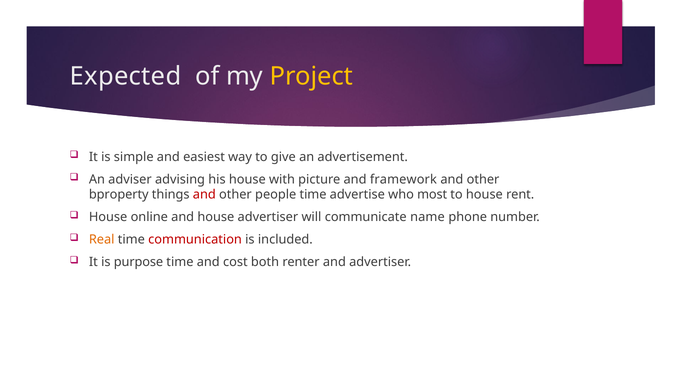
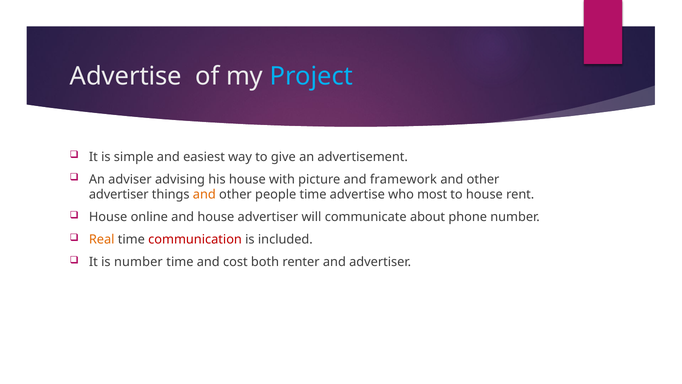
Expected at (126, 76): Expected -> Advertise
Project colour: yellow -> light blue
bproperty at (119, 195): bproperty -> advertiser
and at (204, 195) colour: red -> orange
name: name -> about
is purpose: purpose -> number
